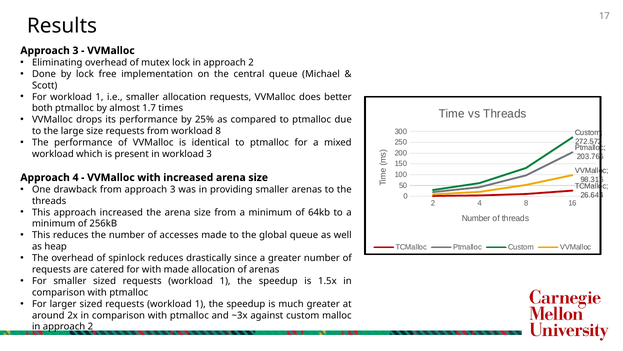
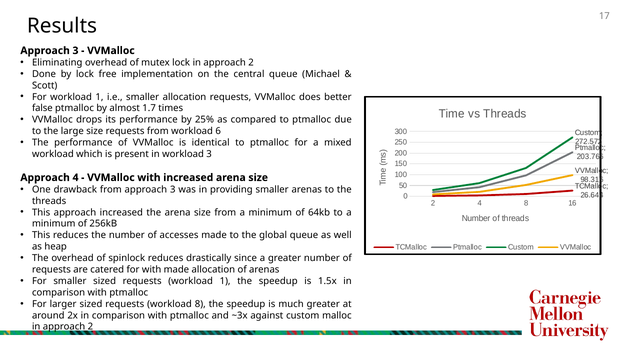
both: both -> false
workload 8: 8 -> 6
1 at (200, 303): 1 -> 8
